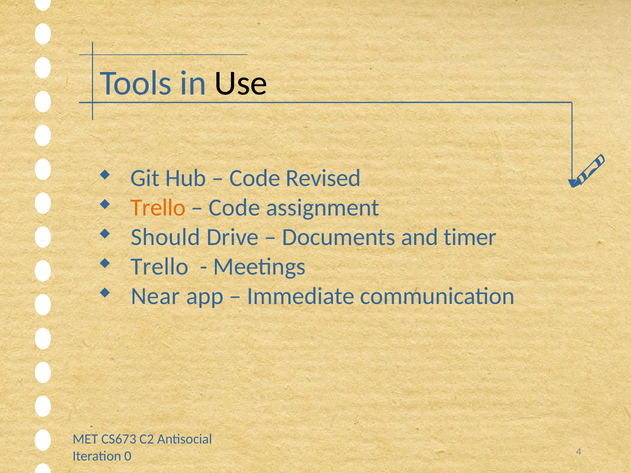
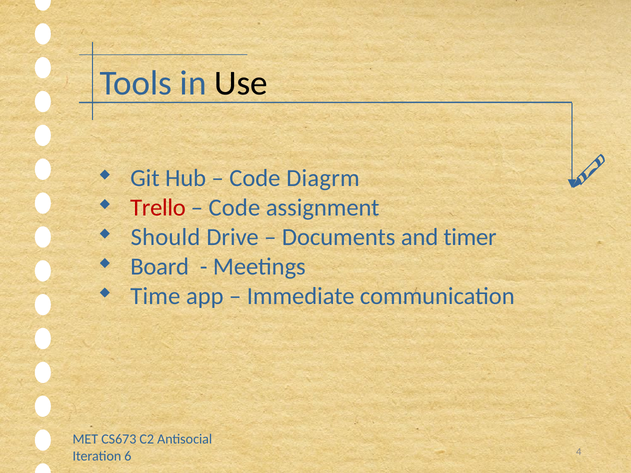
Revised: Revised -> Diagrm
Trello at (158, 208) colour: orange -> red
Trello at (159, 267): Trello -> Board
Near: Near -> Time
0: 0 -> 6
